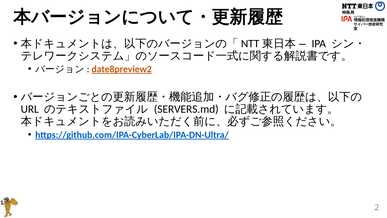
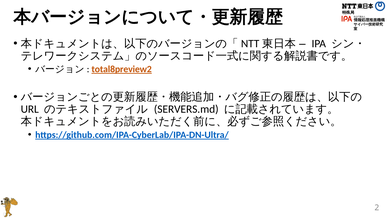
date8preview2: date8preview2 -> total8preview2
